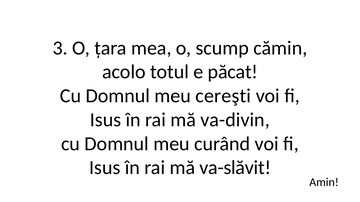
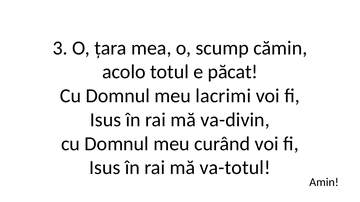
cereşti: cereşti -> lacrimi
va-slăvit: va-slăvit -> va-totul
